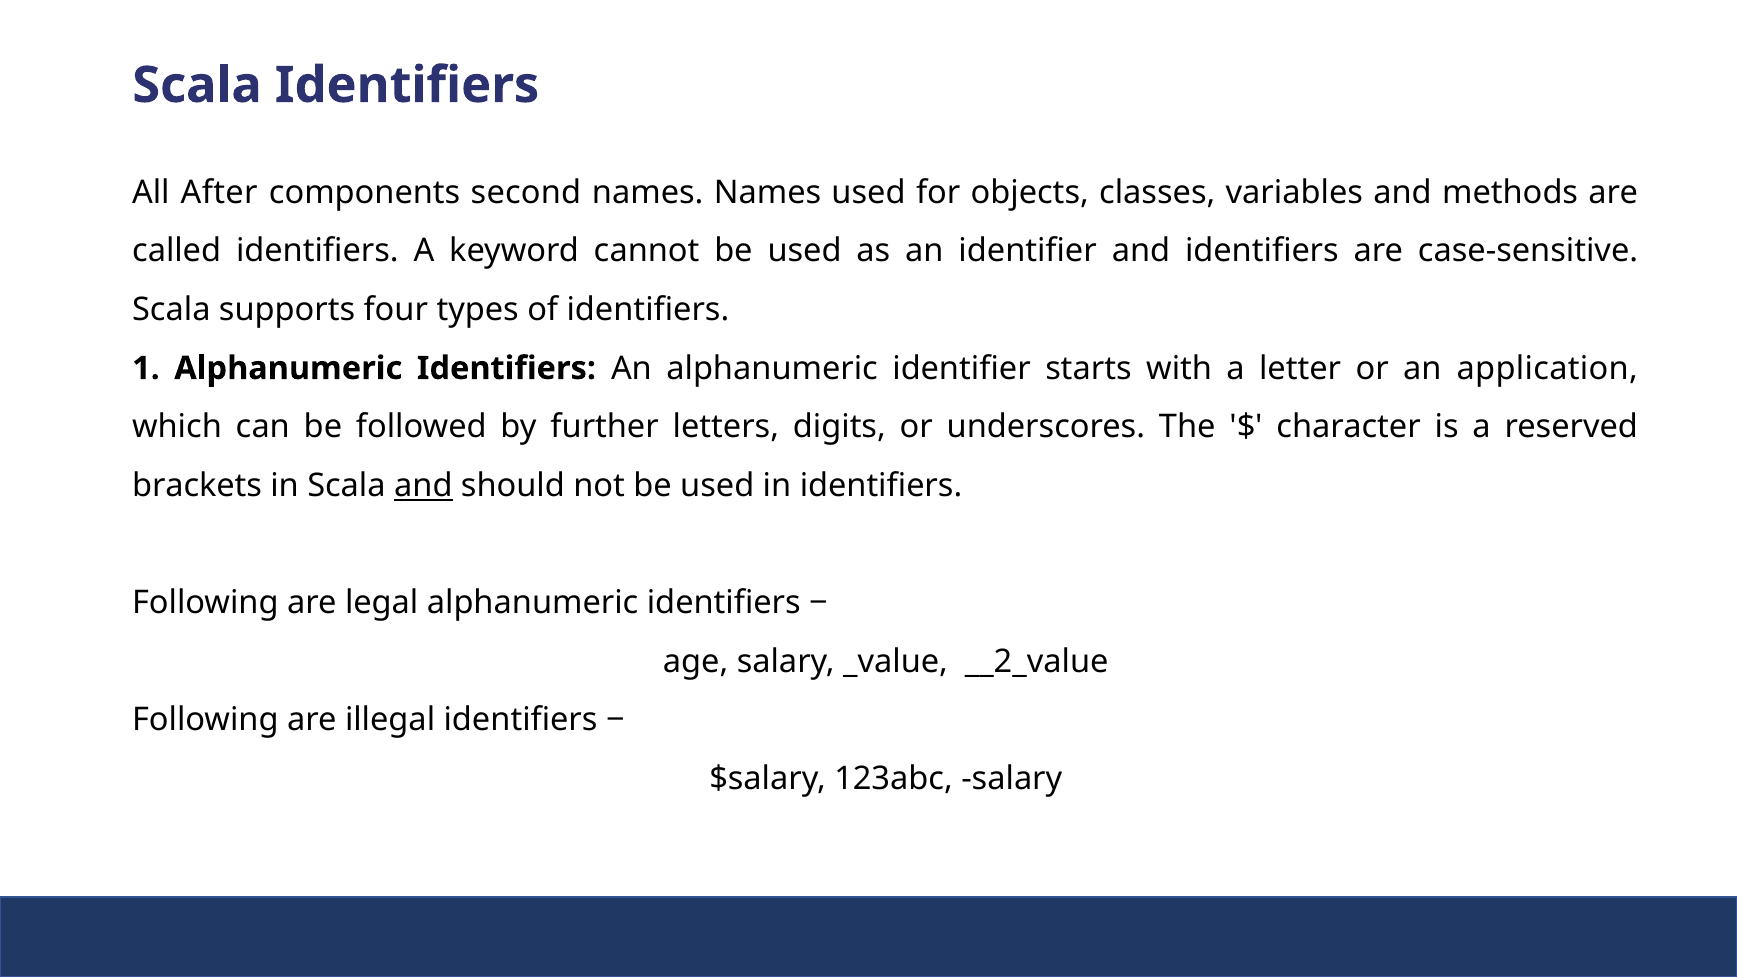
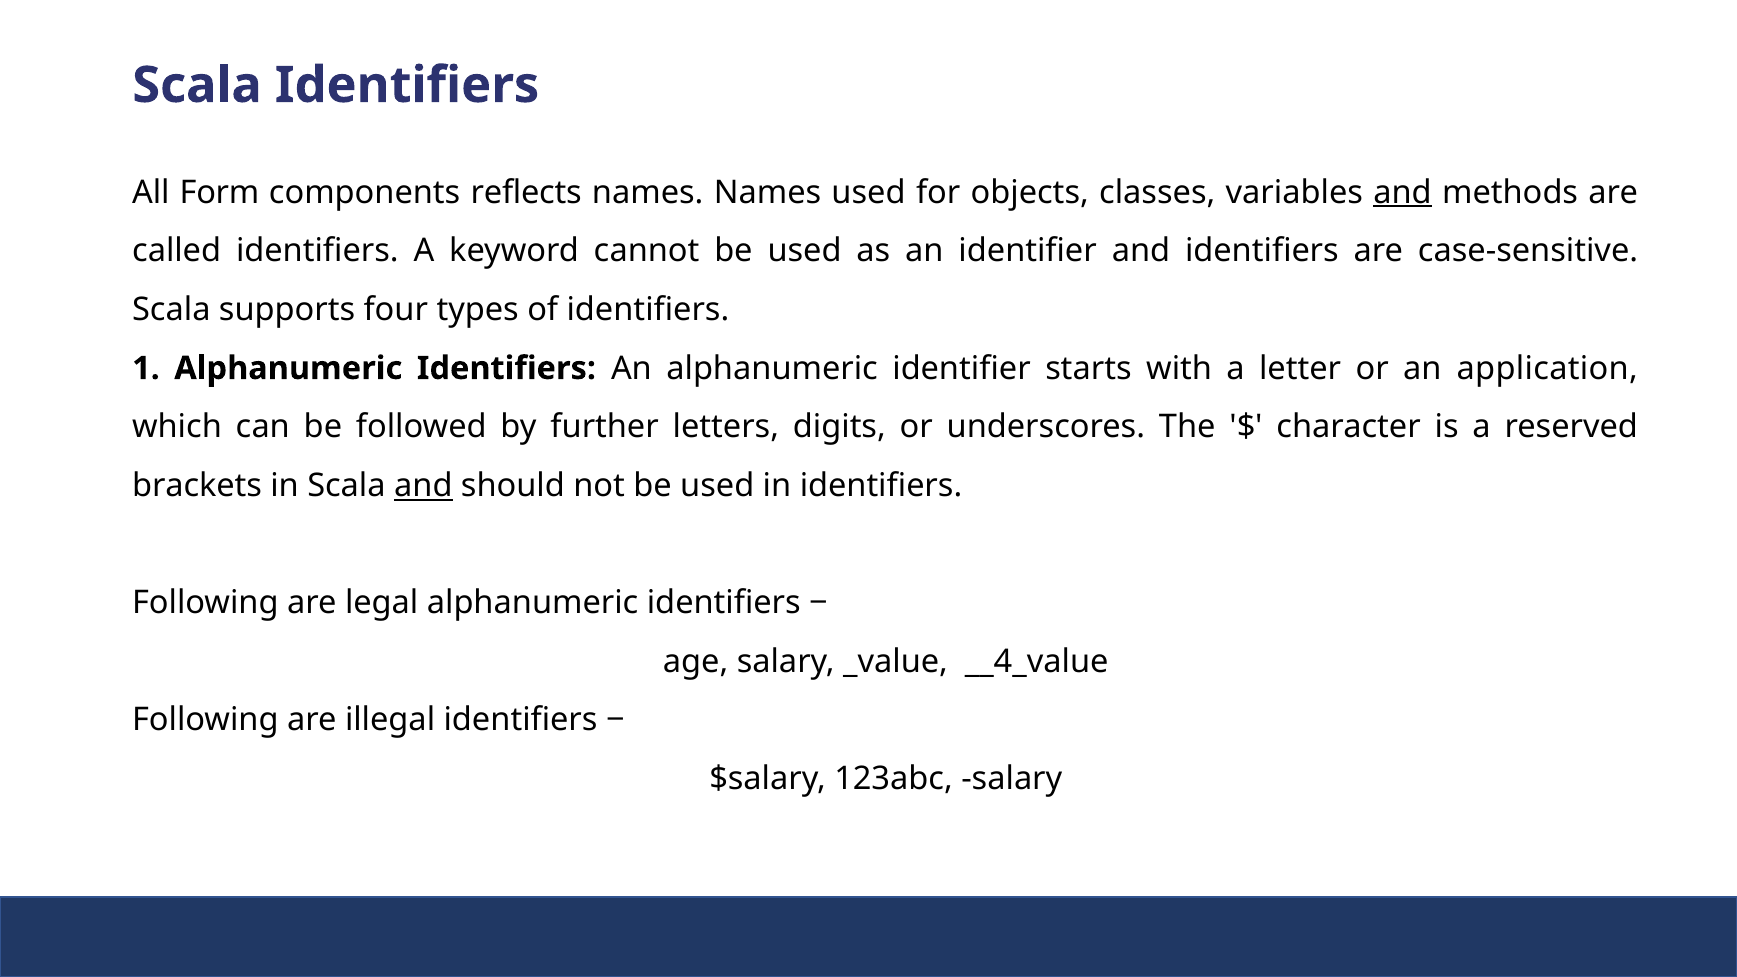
After: After -> Form
second: second -> reflects
and at (1403, 192) underline: none -> present
__2_value: __2_value -> __4_value
